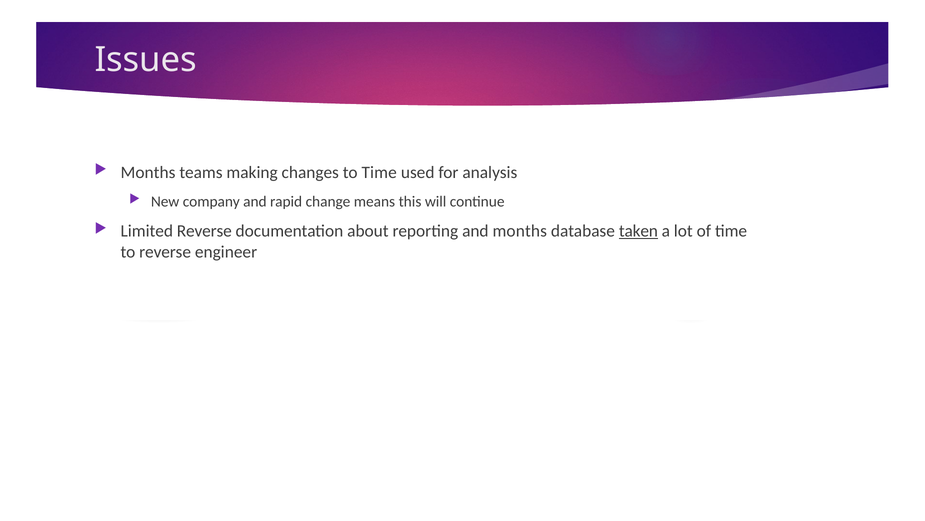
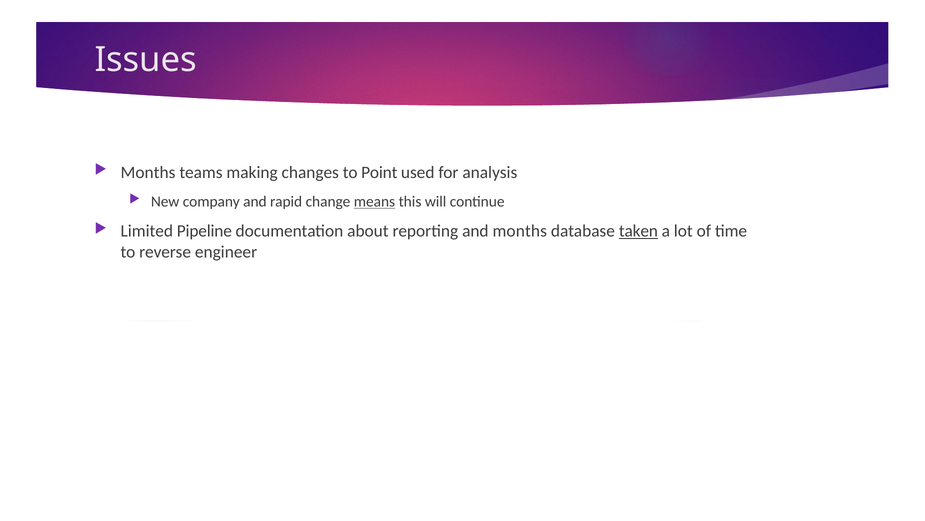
to Time: Time -> Point
means underline: none -> present
Limited Reverse: Reverse -> Pipeline
